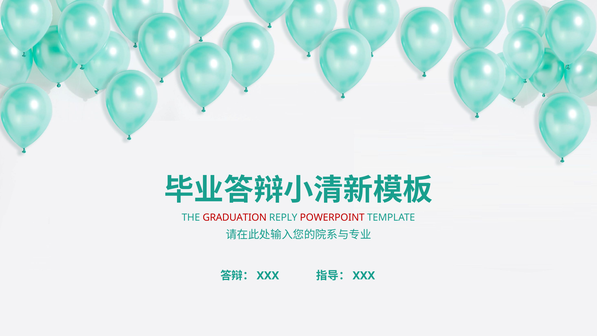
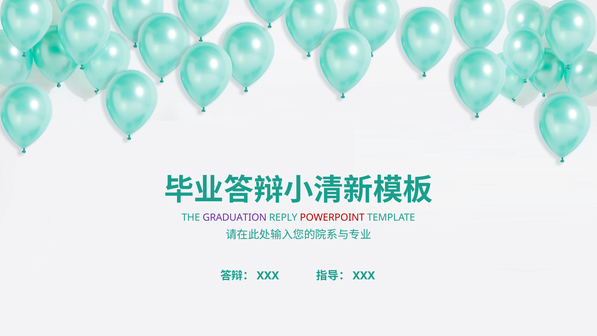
GRADUATION colour: red -> purple
